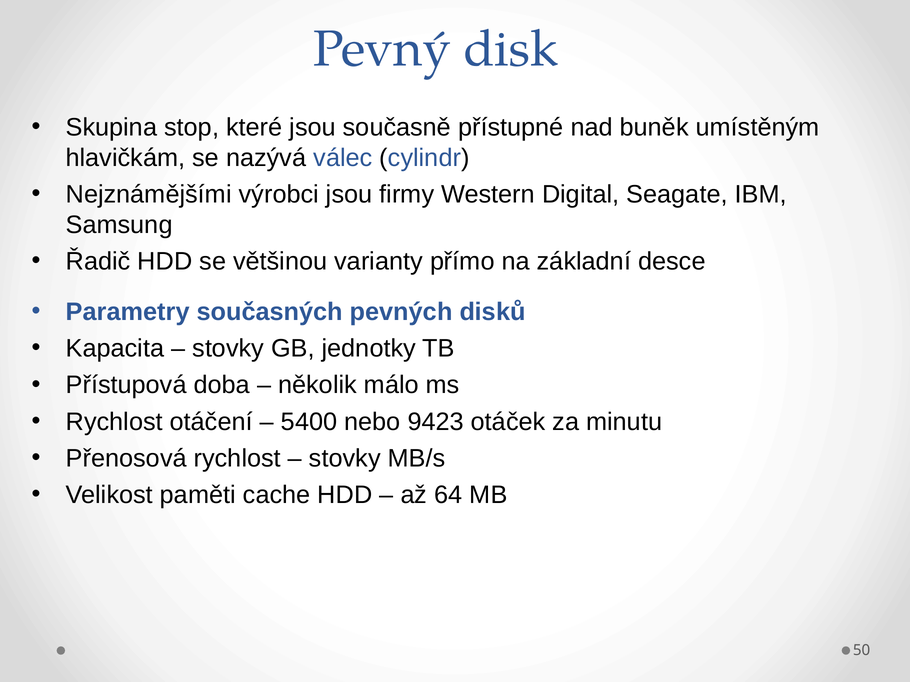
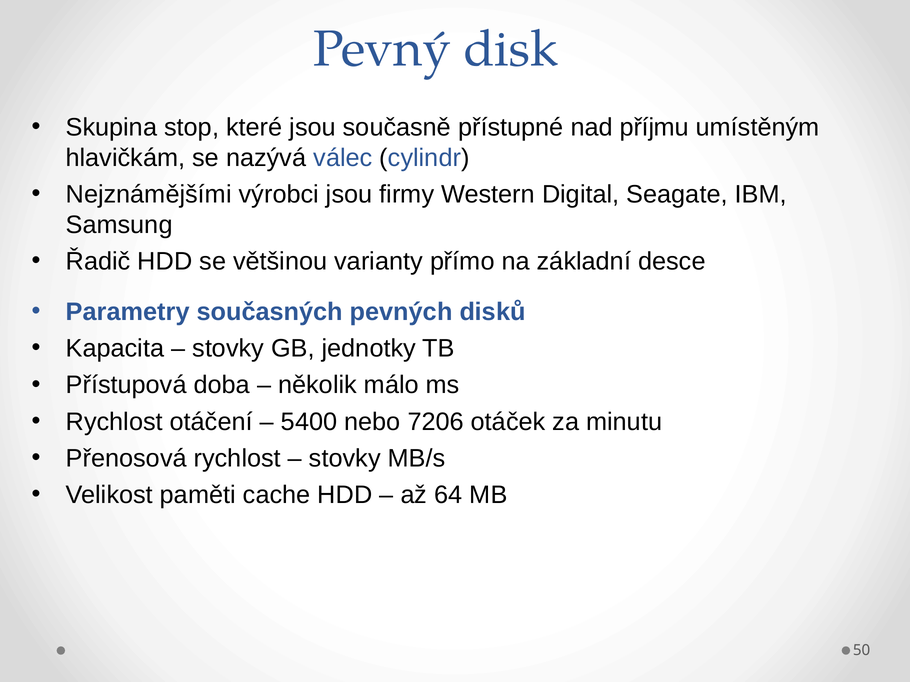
buněk: buněk -> příjmu
9423: 9423 -> 7206
